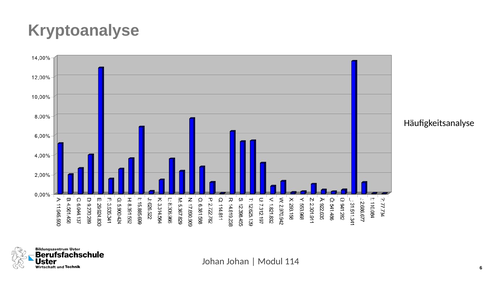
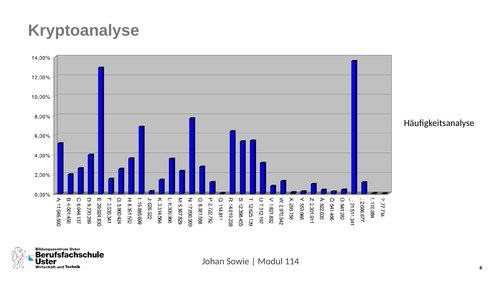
Johan Johan: Johan -> Sowie
